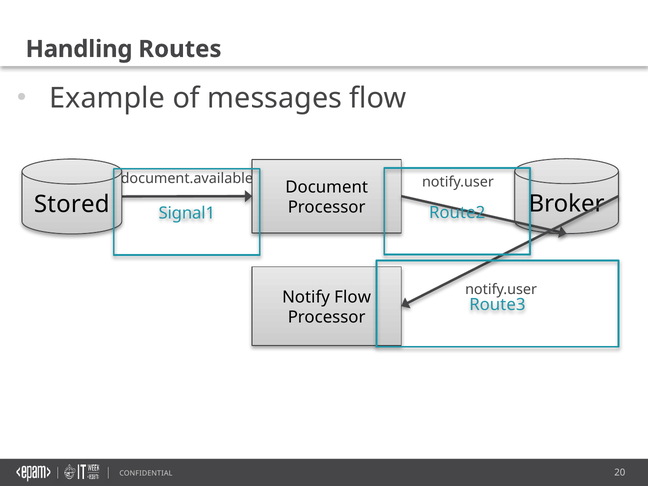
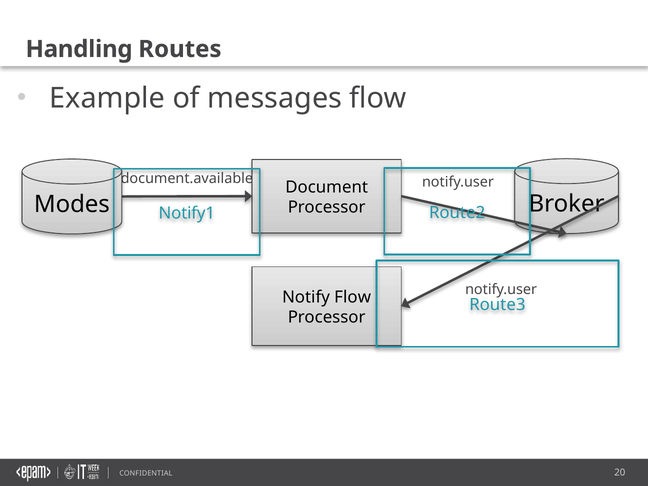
Stored: Stored -> Modes
Signal1: Signal1 -> Notify1
